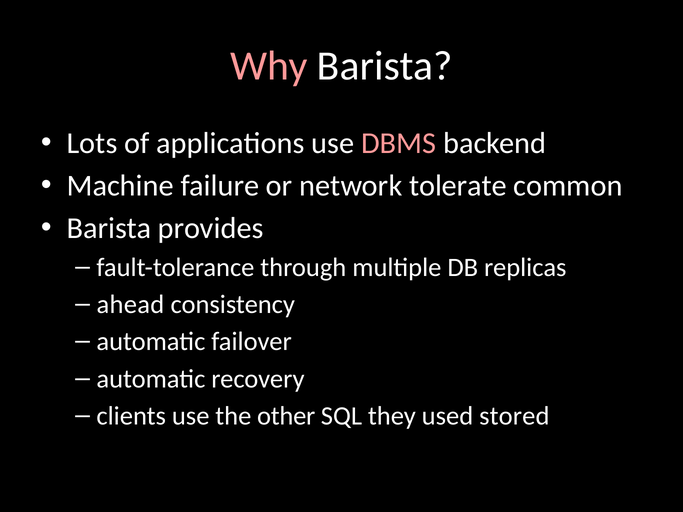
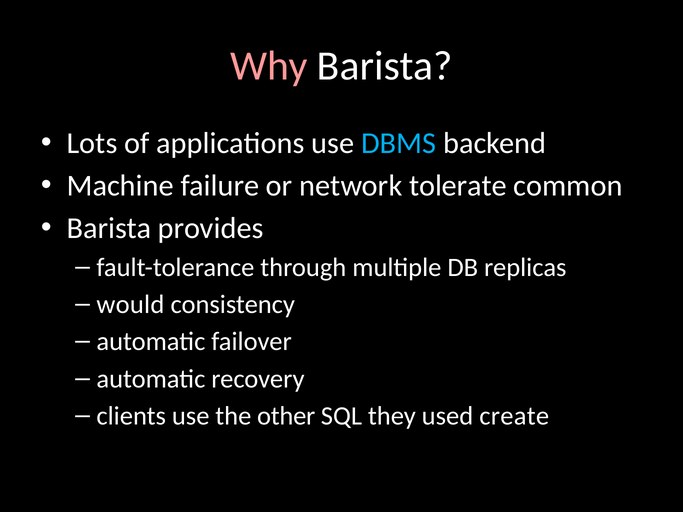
DBMS colour: pink -> light blue
ahead: ahead -> would
stored: stored -> create
